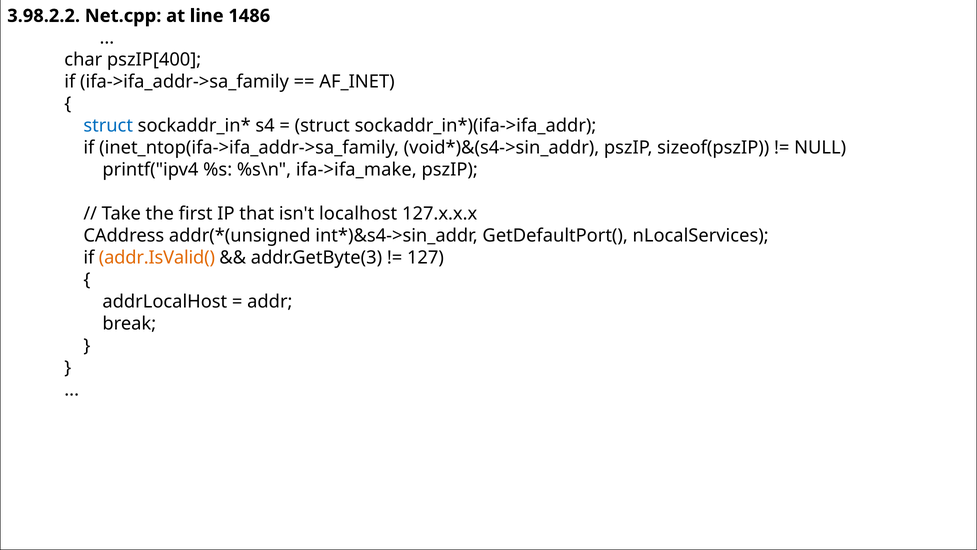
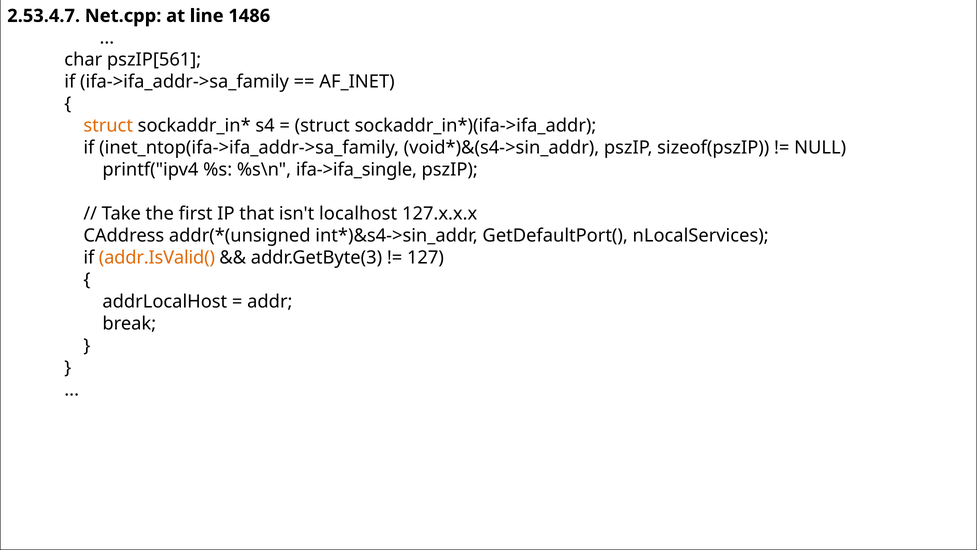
3.98.2.2: 3.98.2.2 -> 2.53.4.7
pszIP[400: pszIP[400 -> pszIP[561
struct at (108, 126) colour: blue -> orange
ifa->ifa_make: ifa->ifa_make -> ifa->ifa_single
